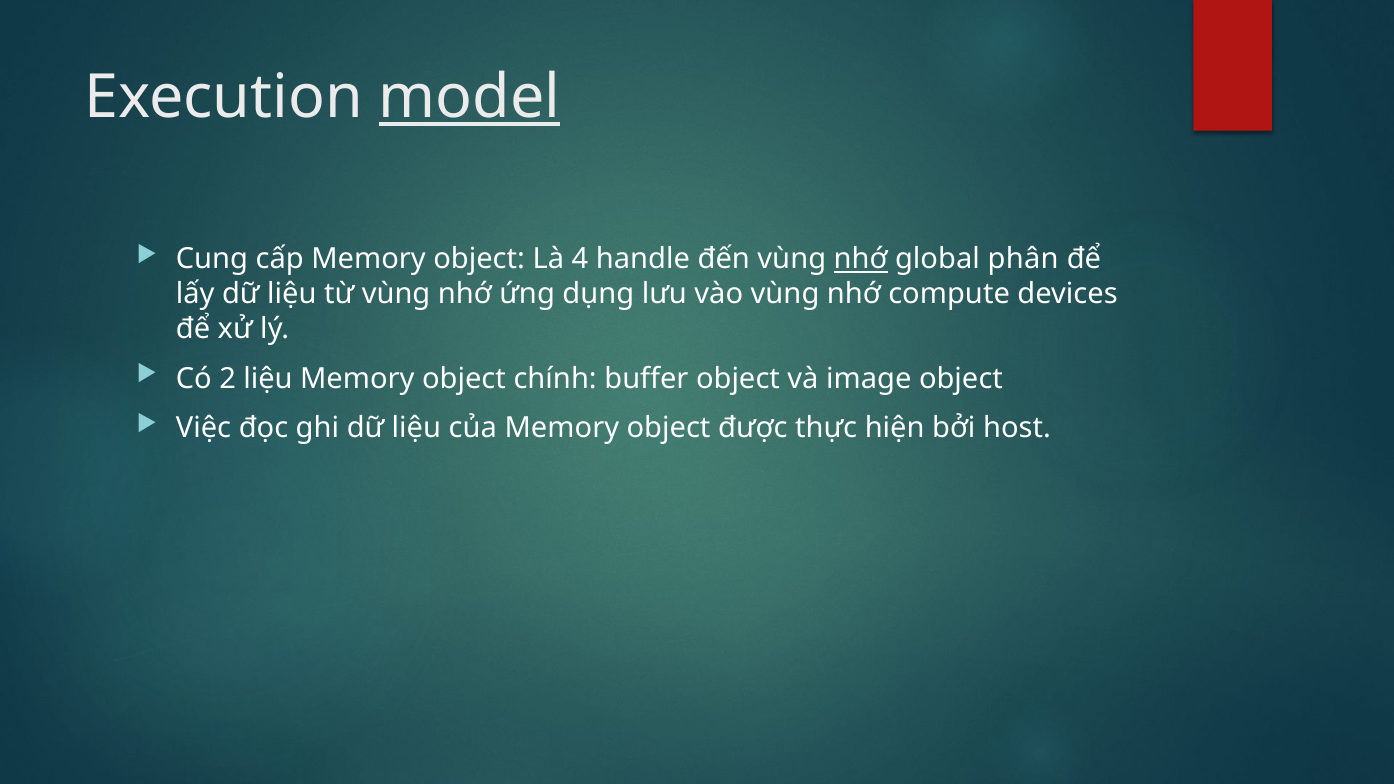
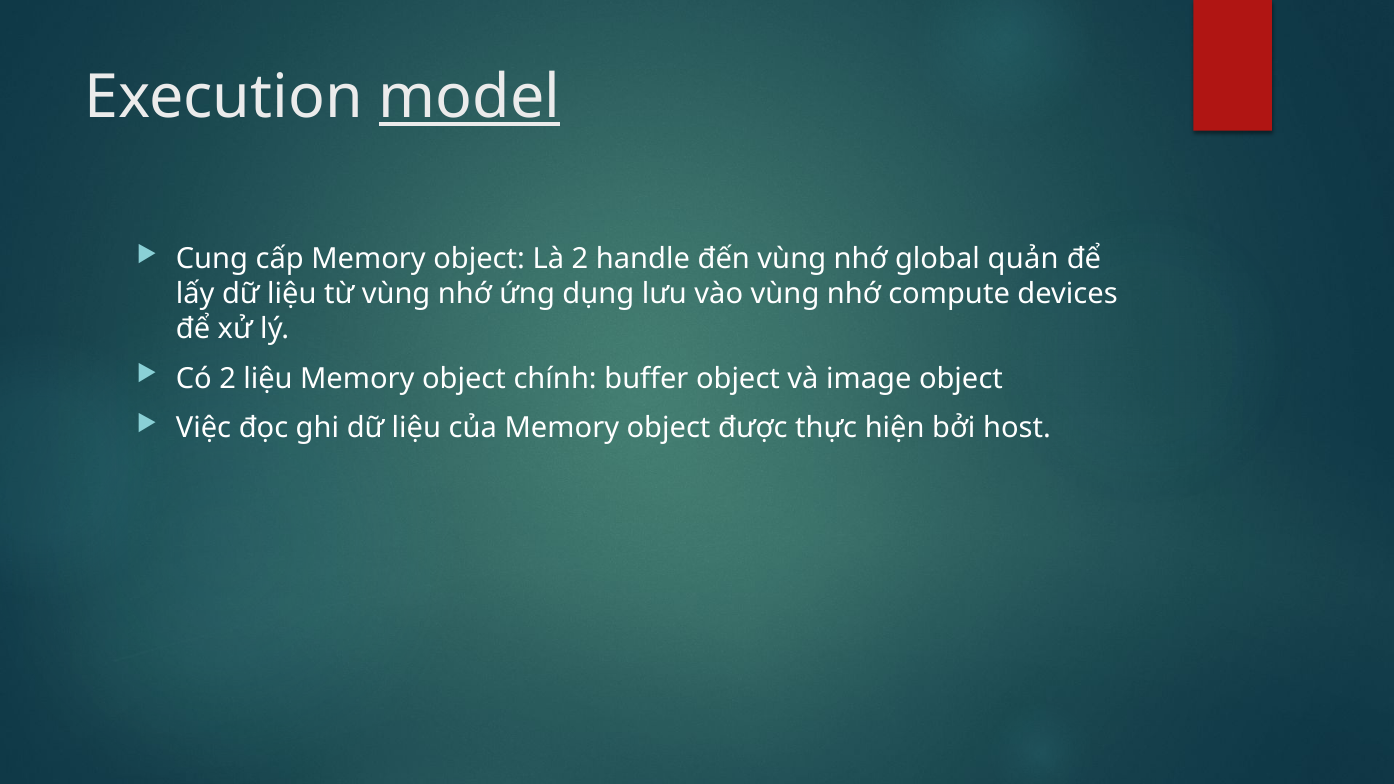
Là 4: 4 -> 2
nhớ at (861, 259) underline: present -> none
phân: phân -> quản
